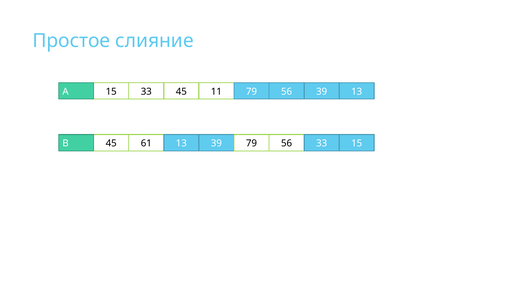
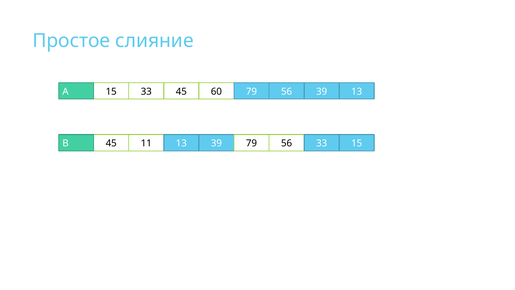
11: 11 -> 60
61: 61 -> 11
